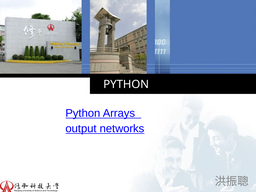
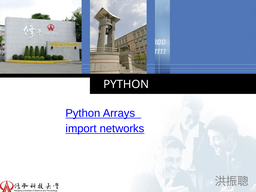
output: output -> import
